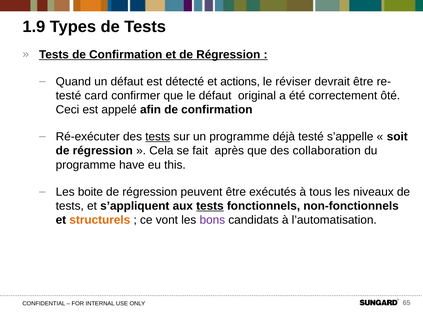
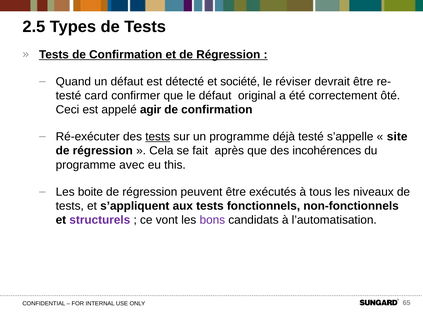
1.9: 1.9 -> 2.5
actions: actions -> société
afin: afin -> agir
soit: soit -> site
collaboration: collaboration -> incohérences
have: have -> avec
tests at (210, 206) underline: present -> none
structurels colour: orange -> purple
